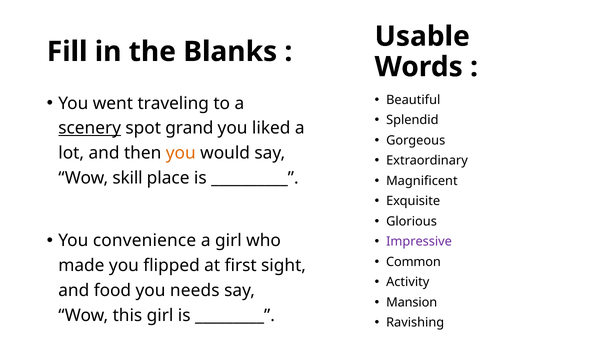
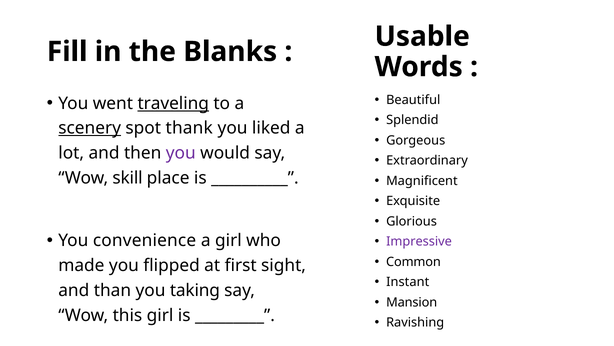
traveling underline: none -> present
grand: grand -> thank
you at (181, 153) colour: orange -> purple
Activity: Activity -> Instant
food: food -> than
needs: needs -> taking
